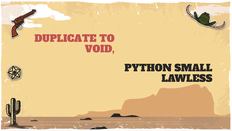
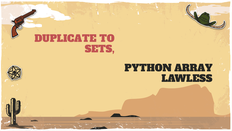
VOID: VOID -> SETS
SMALL: SMALL -> ARRAY
